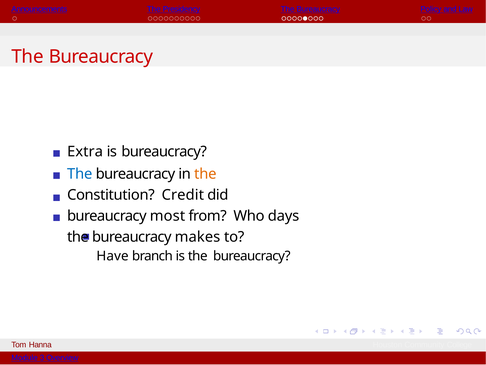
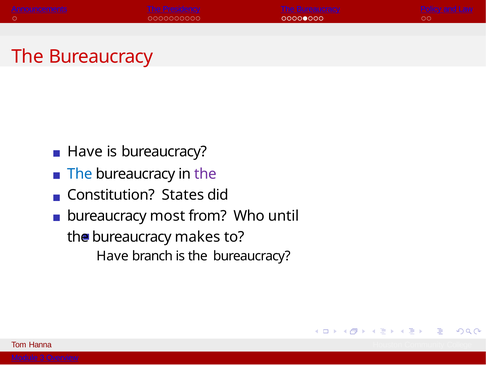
Extra at (85, 152): Extra -> Have
the at (205, 174) colour: orange -> purple
Credit: Credit -> States
days: days -> until
